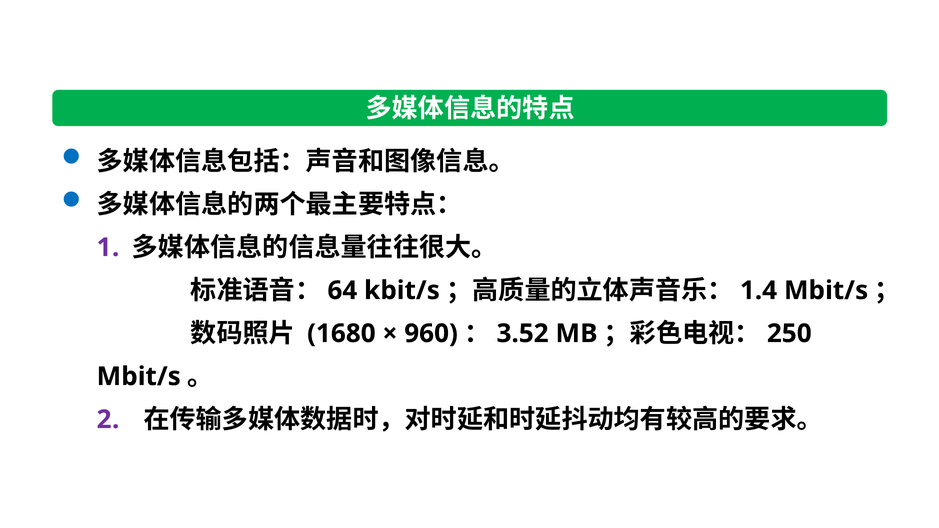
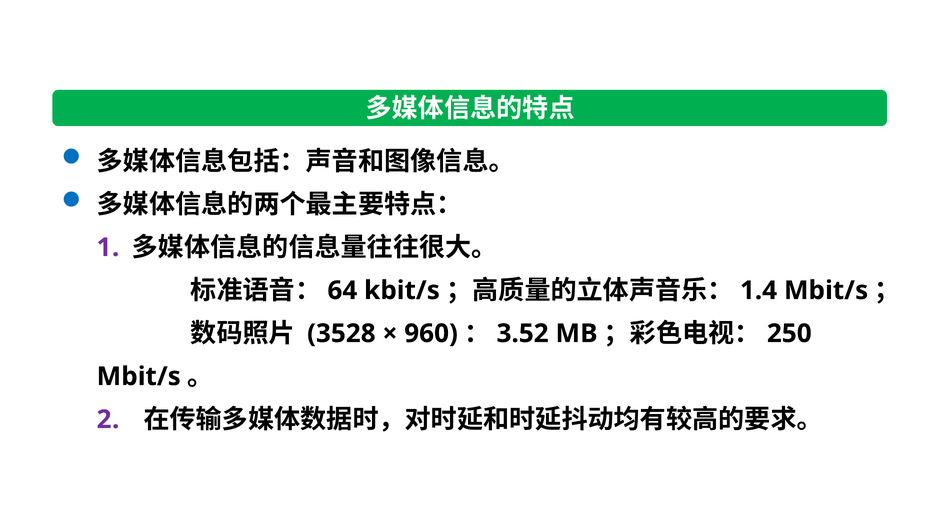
1680: 1680 -> 3528
